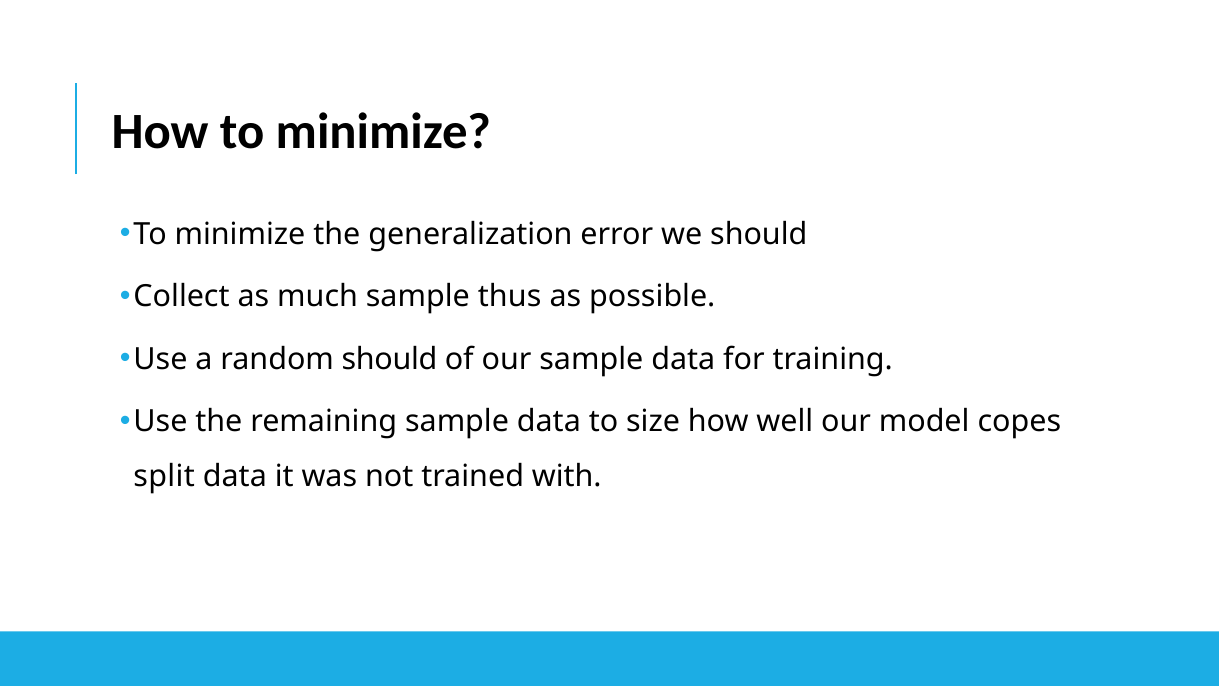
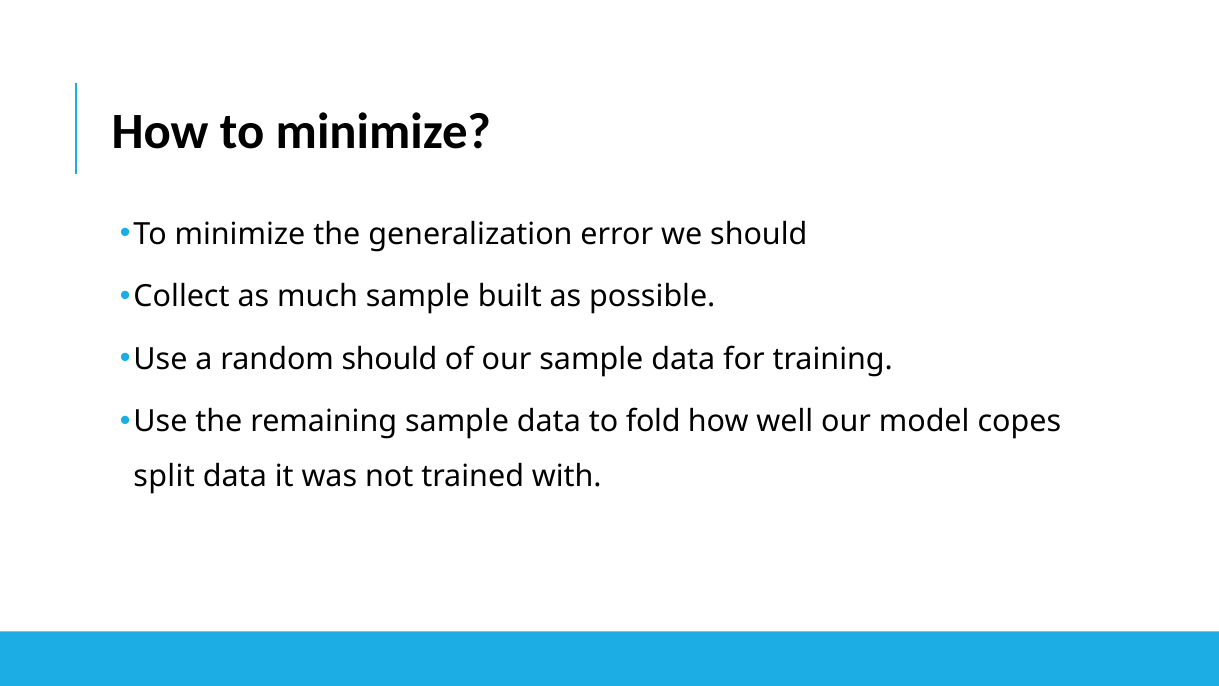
thus: thus -> built
size: size -> fold
